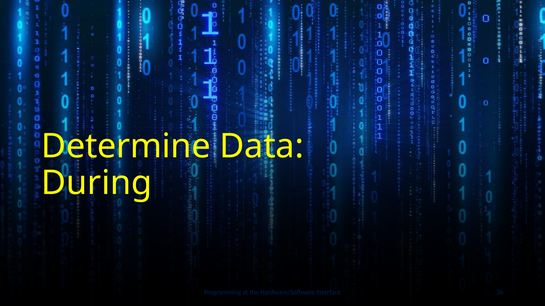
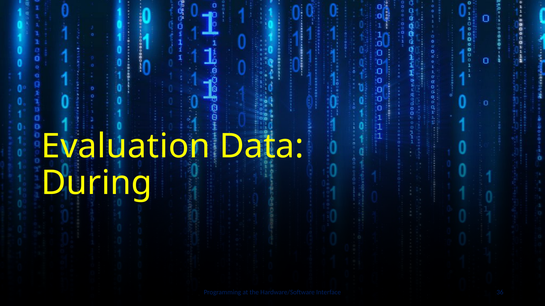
Determine: Determine -> Evaluation
